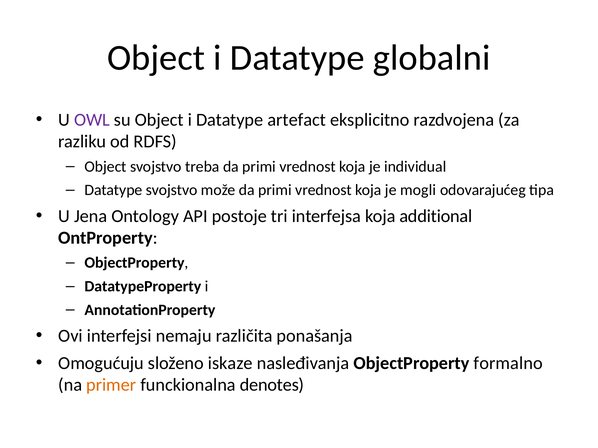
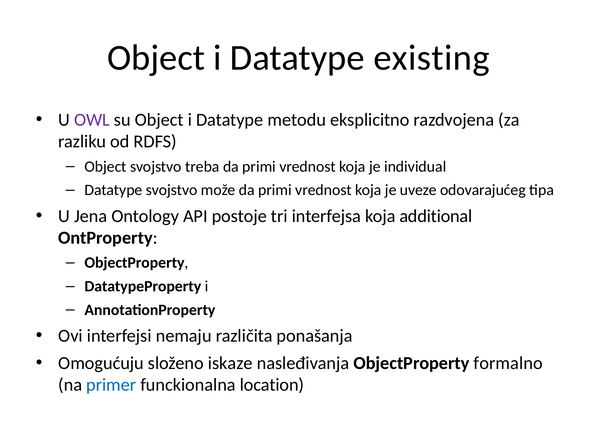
globalni: globalni -> existing
artefact: artefact -> metodu
mogli: mogli -> uveze
primer colour: orange -> blue
denotes: denotes -> location
